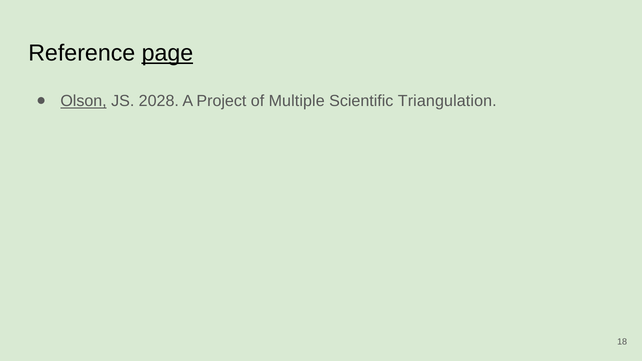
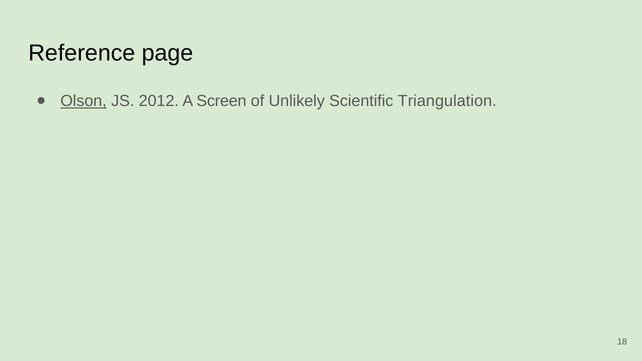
page underline: present -> none
2028: 2028 -> 2012
Project: Project -> Screen
Multiple: Multiple -> Unlikely
